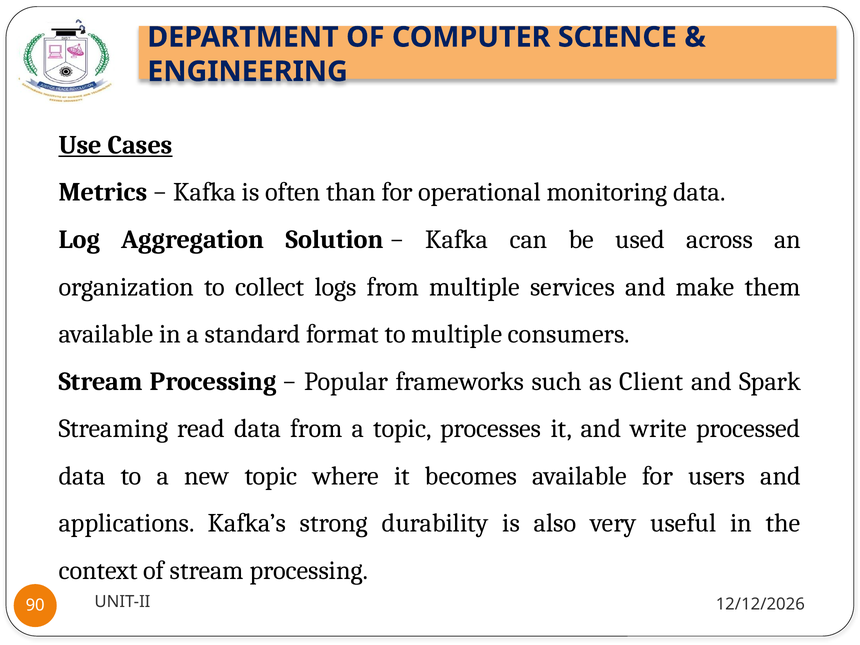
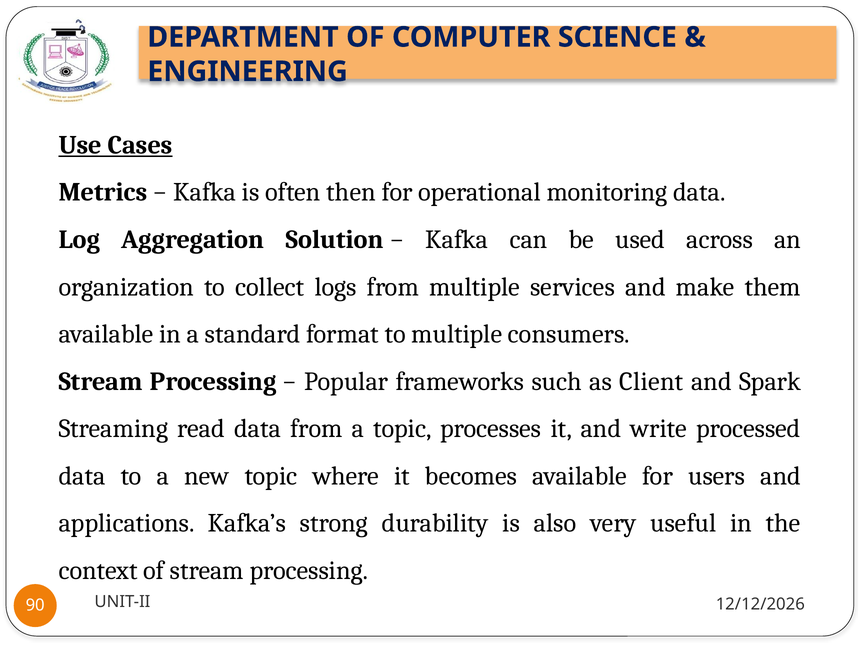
than: than -> then
